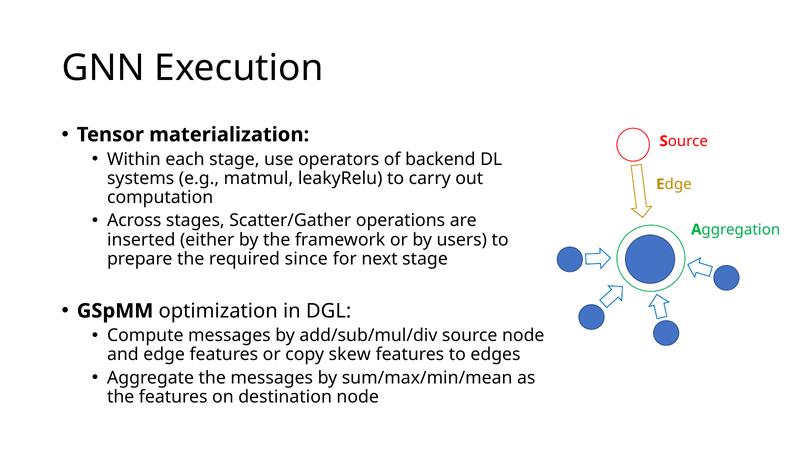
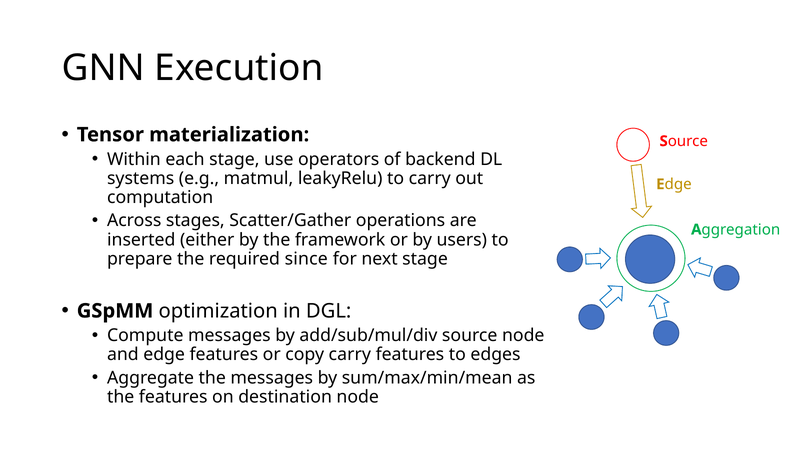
copy skew: skew -> carry
